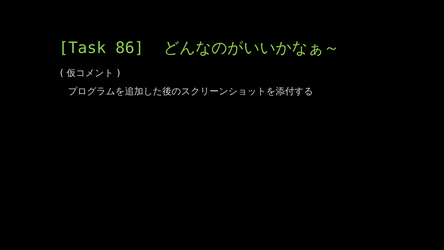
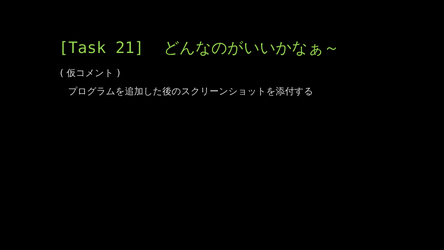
86: 86 -> 21
